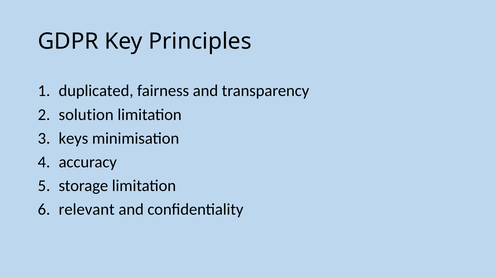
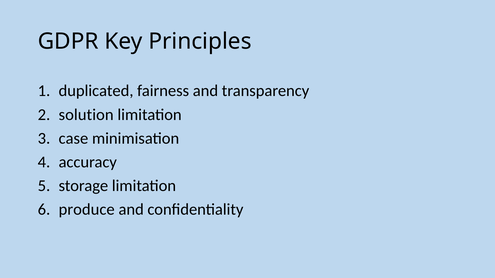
keys: keys -> case
relevant: relevant -> produce
